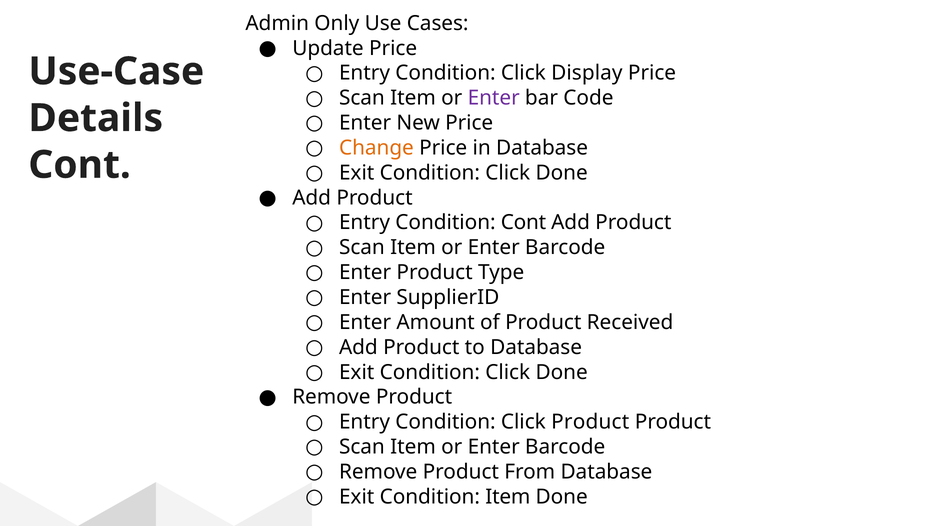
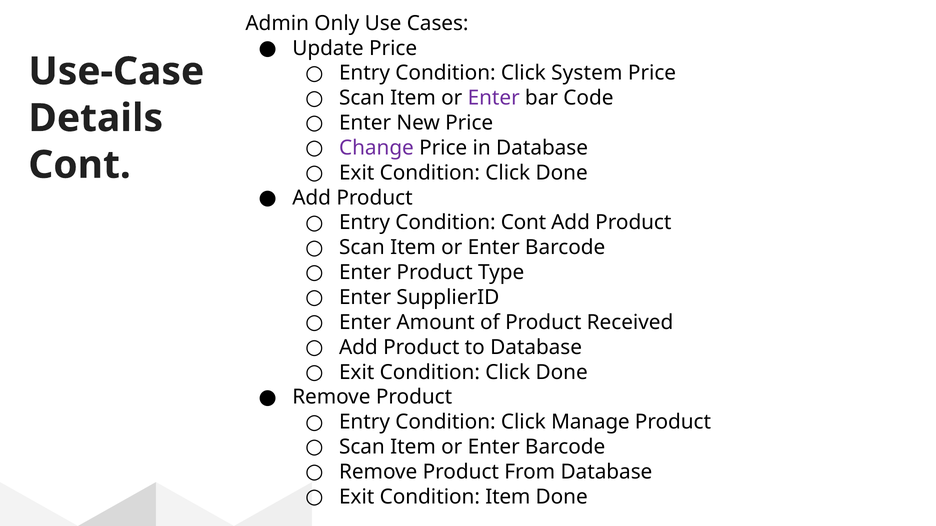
Display: Display -> System
Change colour: orange -> purple
Click Product: Product -> Manage
